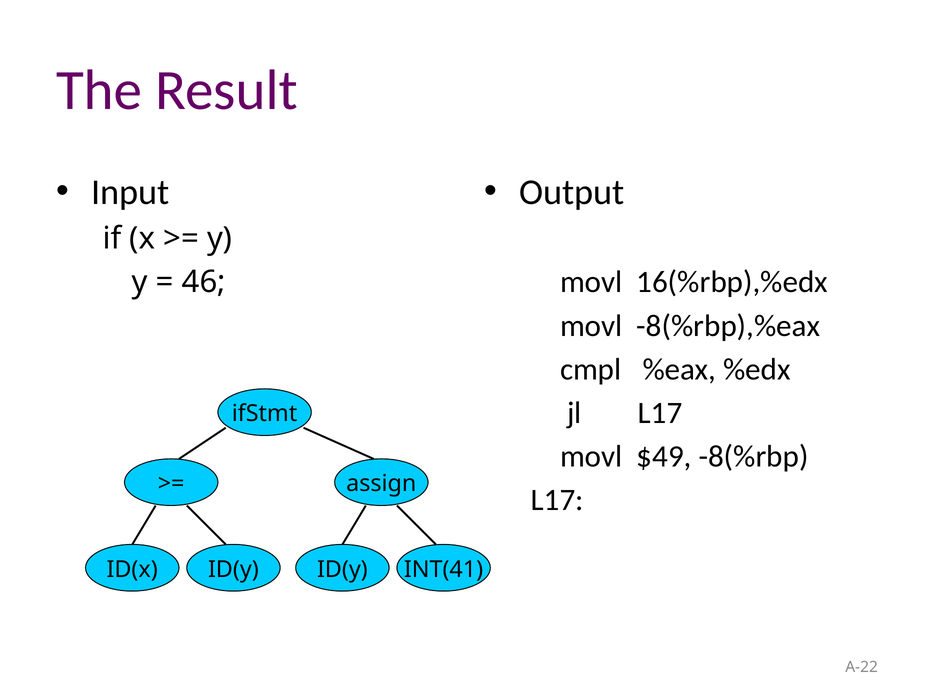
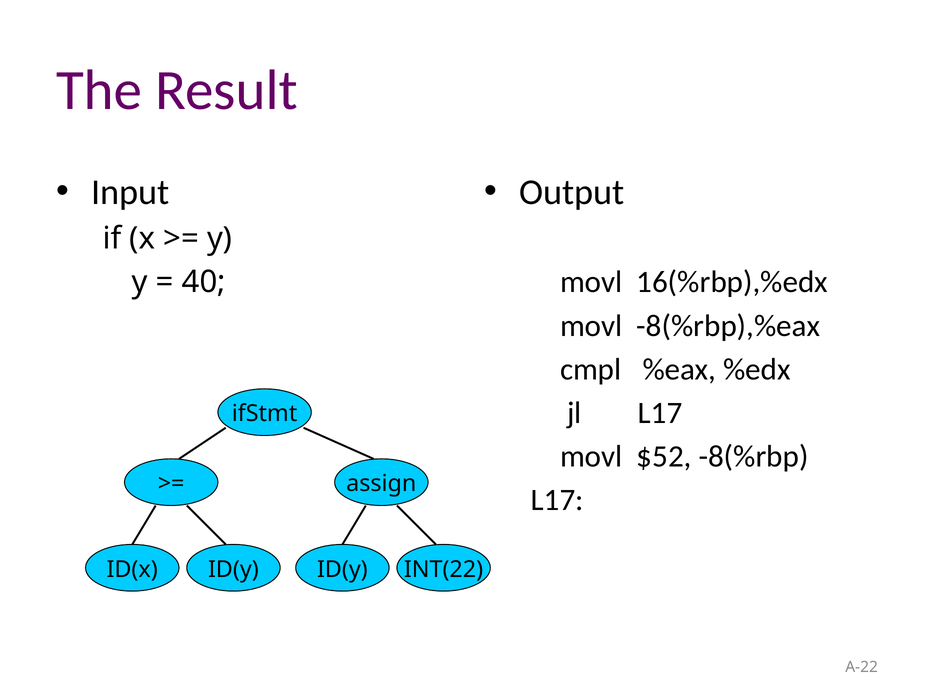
46: 46 -> 40
$49: $49 -> $52
INT(41: INT(41 -> INT(22
